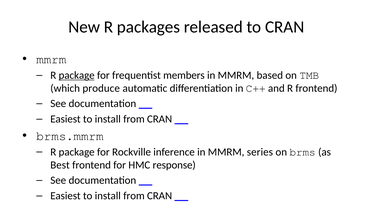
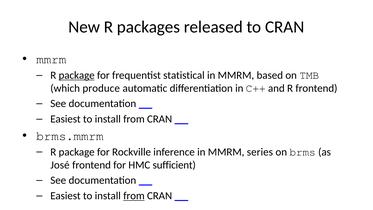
members: members -> statistical
Best: Best -> José
response: response -> sufficient
from at (134, 196) underline: none -> present
